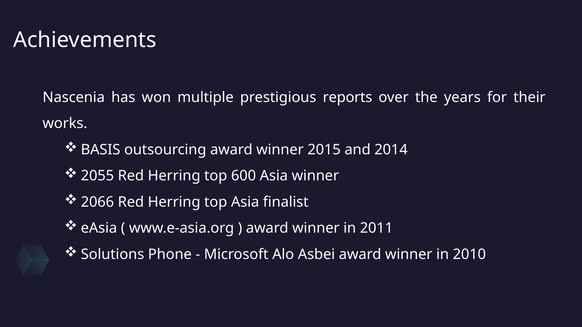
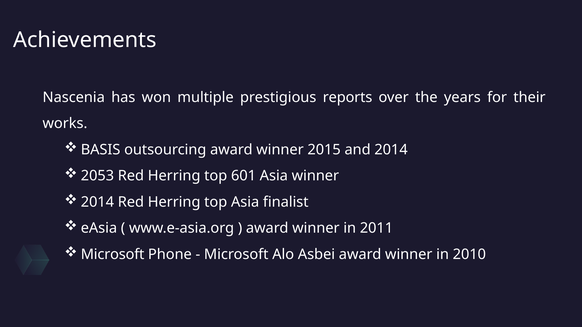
2055: 2055 -> 2053
600: 600 -> 601
2066 at (97, 202): 2066 -> 2014
Solutions at (112, 255): Solutions -> Microsoft
